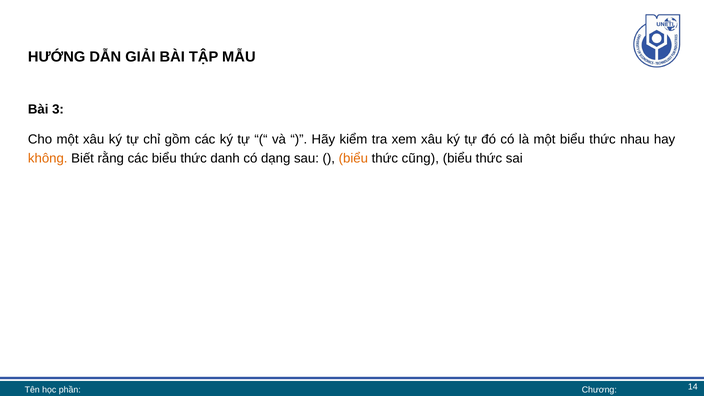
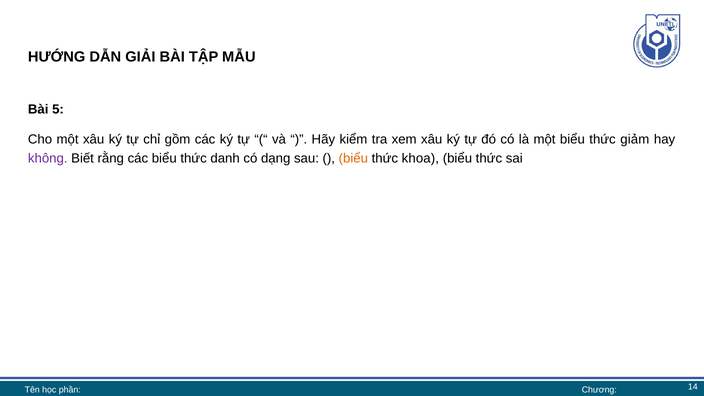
3: 3 -> 5
nhau: nhau -> giảm
không colour: orange -> purple
cũng: cũng -> khoa
